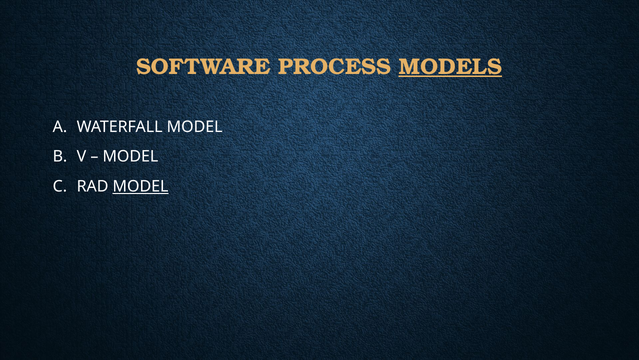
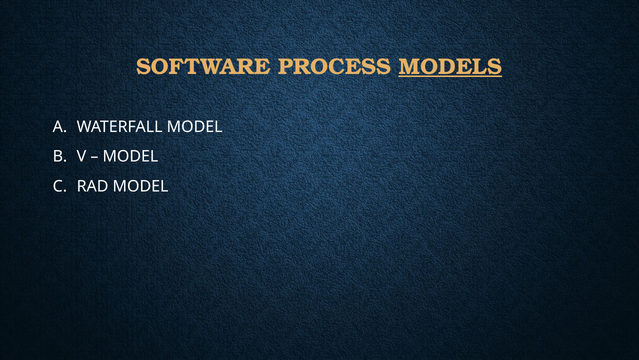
MODEL at (141, 186) underline: present -> none
